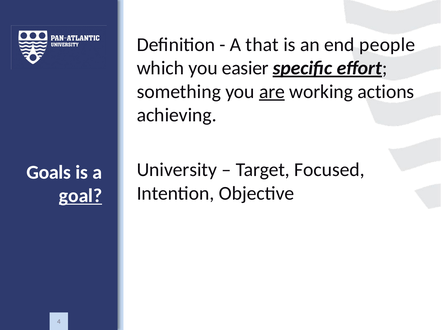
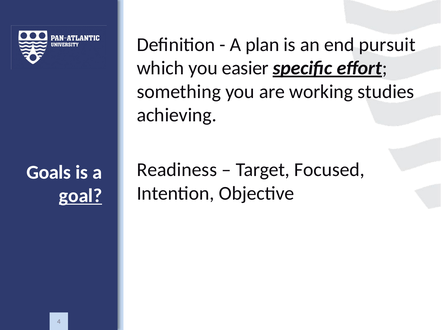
that: that -> plan
people: people -> pursuit
are underline: present -> none
actions: actions -> studies
University: University -> Readiness
